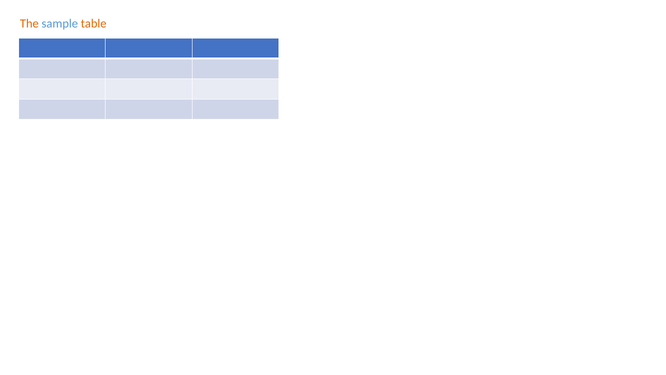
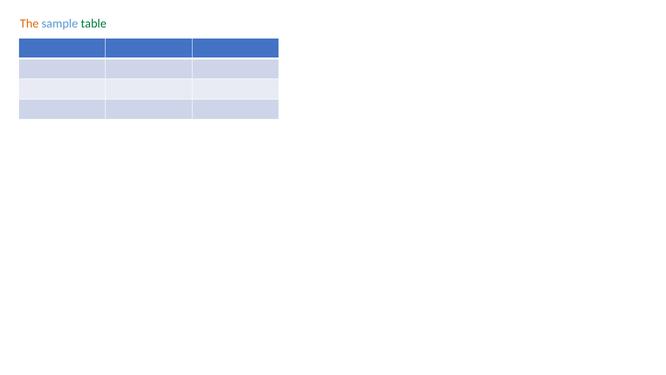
table colour: orange -> green
